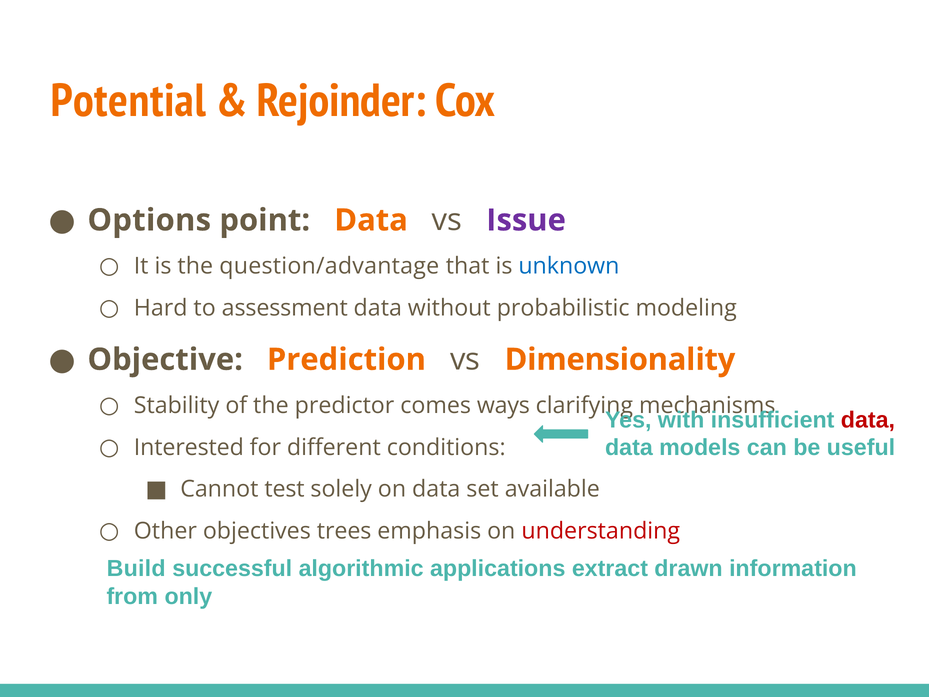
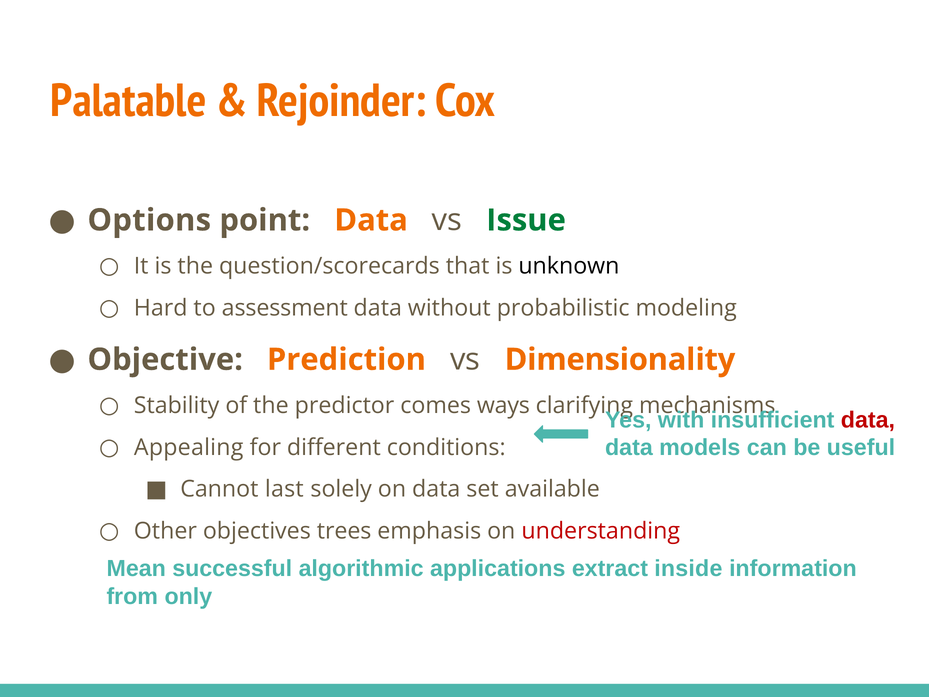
Potential: Potential -> Palatable
Issue colour: purple -> green
question/advantage: question/advantage -> question/scorecards
unknown colour: blue -> black
Interested: Interested -> Appealing
test: test -> last
Build: Build -> Mean
drawn: drawn -> inside
